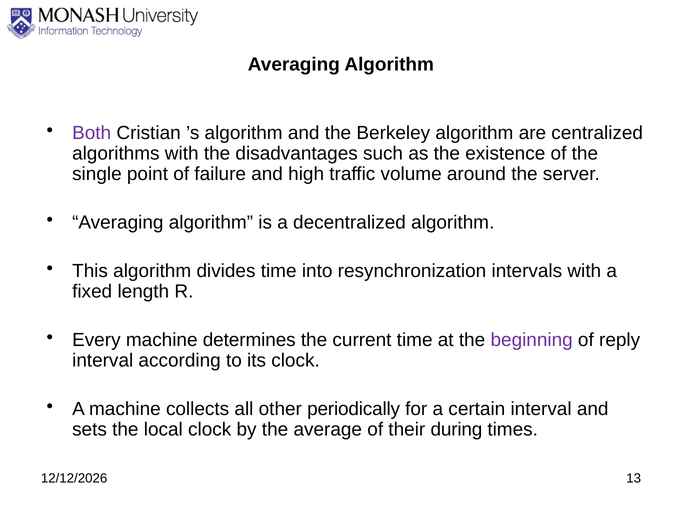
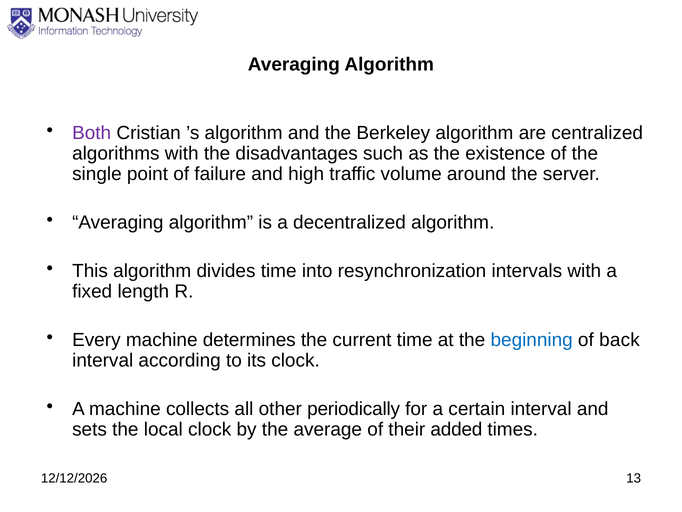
beginning colour: purple -> blue
reply: reply -> back
during: during -> added
